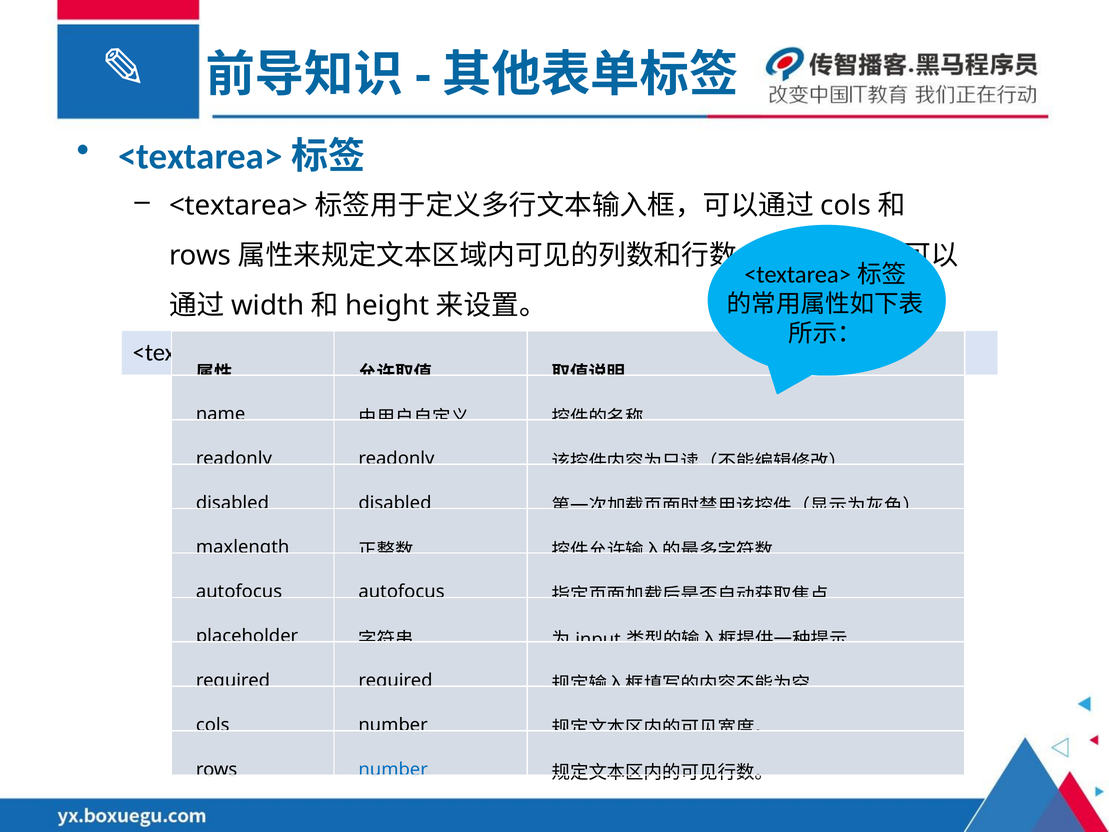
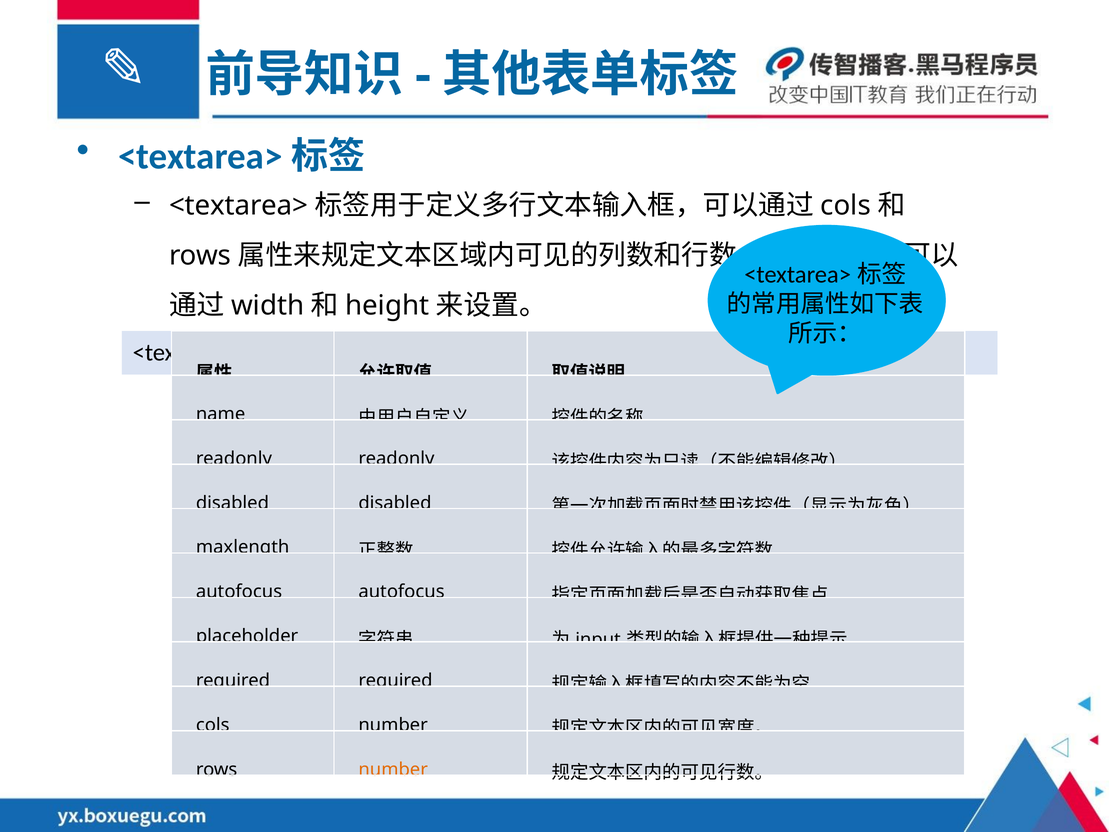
number at (393, 769) colour: blue -> orange
